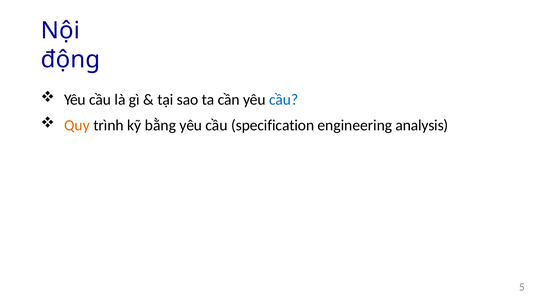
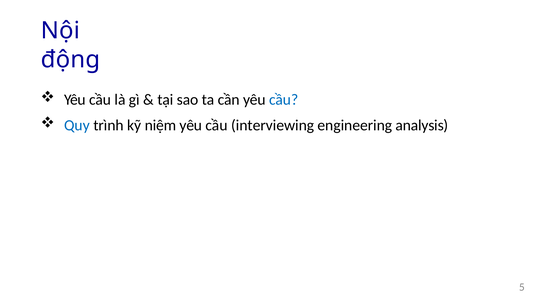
Quy colour: orange -> blue
bằng: bằng -> niệm
specification: specification -> interviewing
